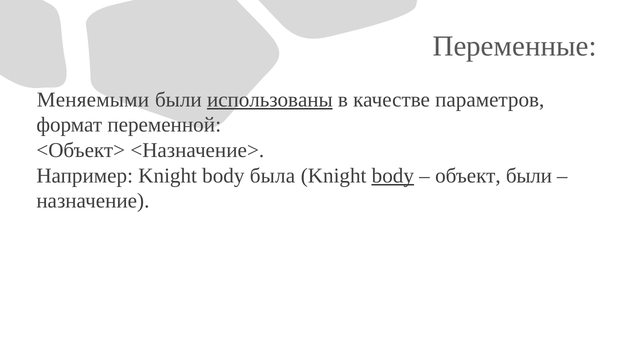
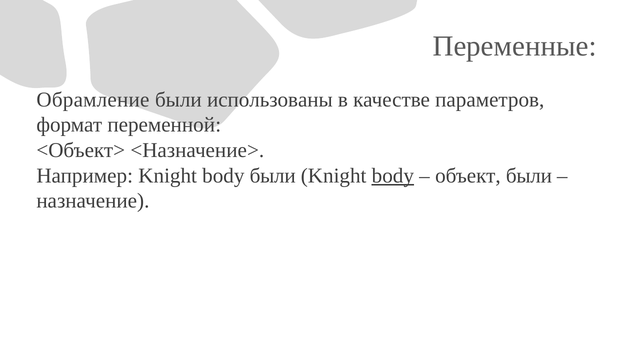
Меняемыми: Меняемыми -> Обрамление
использованы underline: present -> none
body была: была -> были
